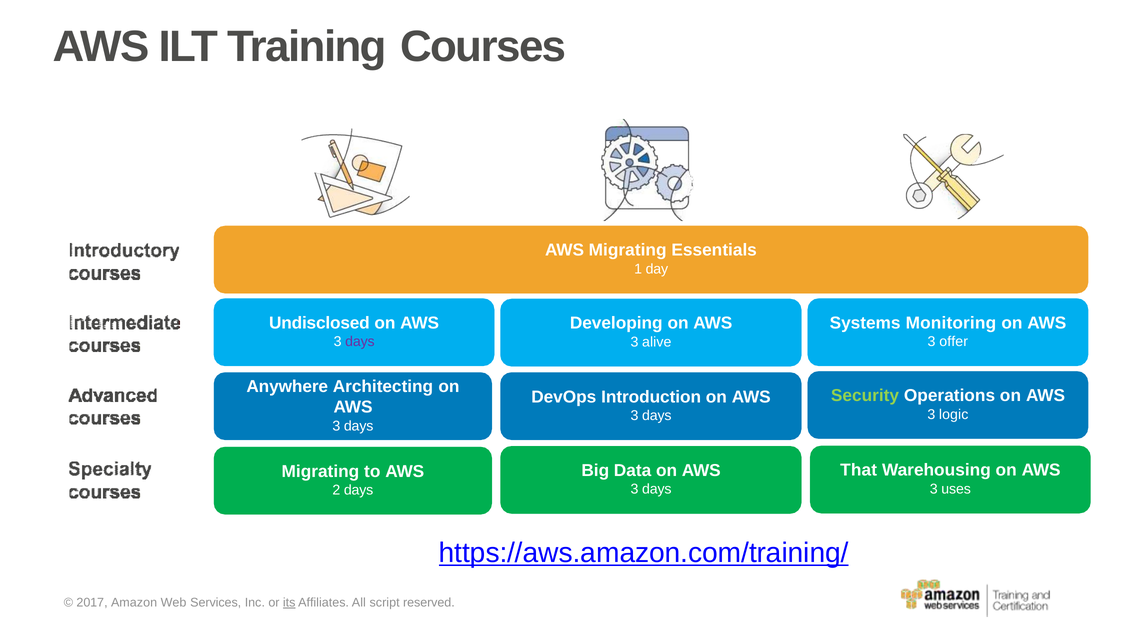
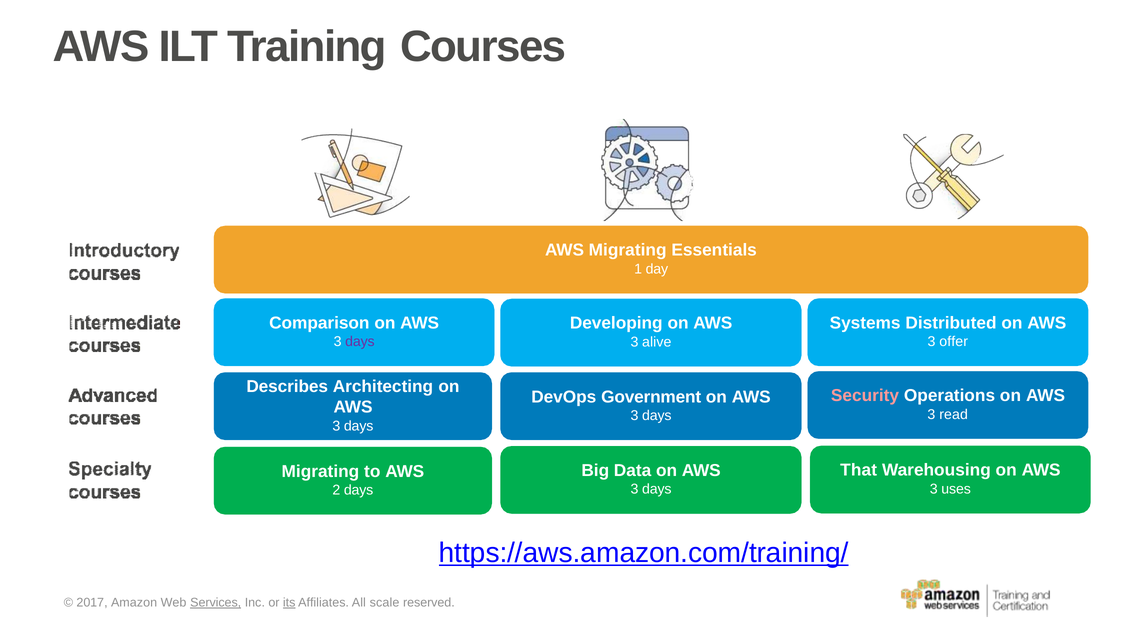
Undisclosed: Undisclosed -> Comparison
Monitoring: Monitoring -> Distributed
Anywhere: Anywhere -> Describes
Security colour: light green -> pink
Introduction: Introduction -> Government
logic: logic -> read
Services underline: none -> present
script: script -> scale
